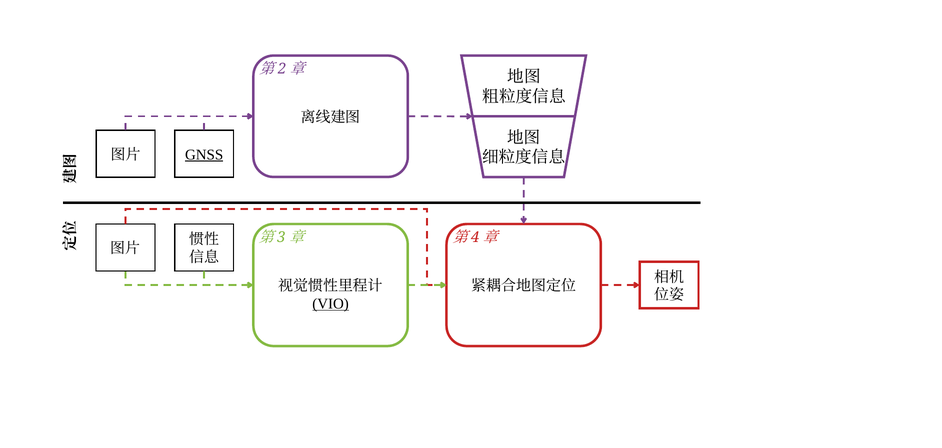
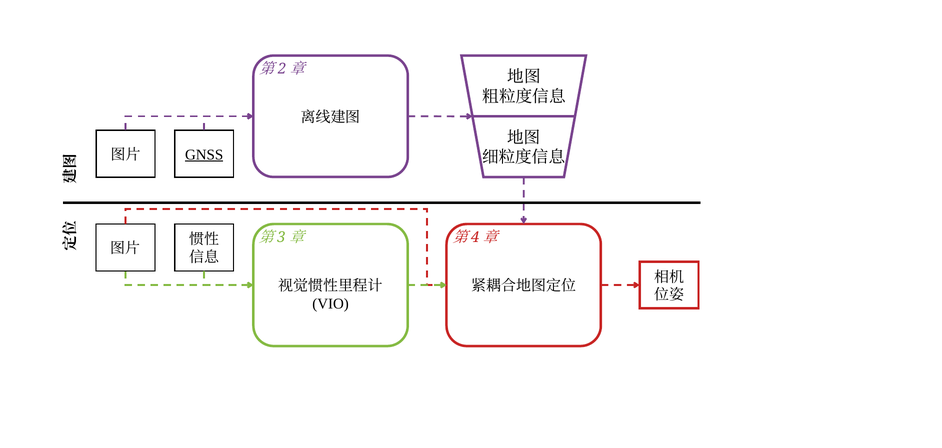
VIO underline: present -> none
